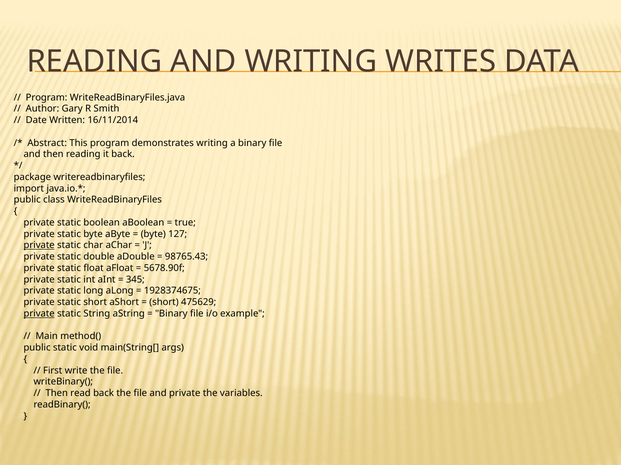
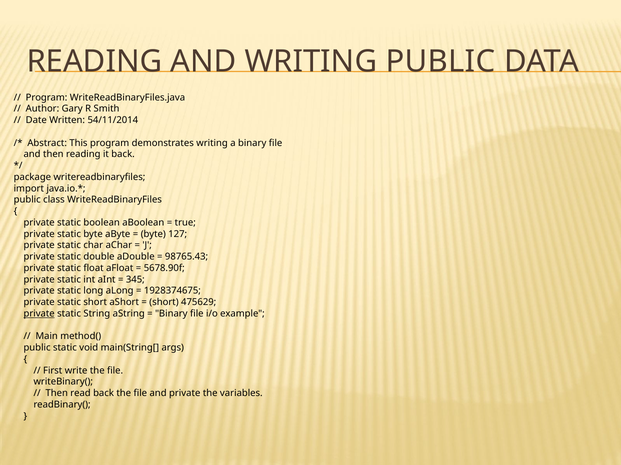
WRITING WRITES: WRITES -> PUBLIC
16/11/2014: 16/11/2014 -> 54/11/2014
private at (39, 246) underline: present -> none
